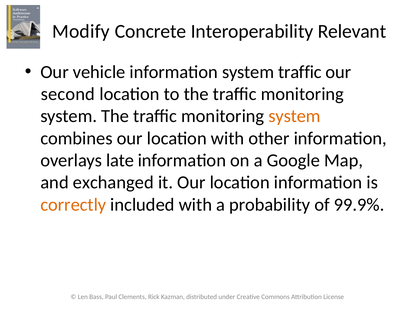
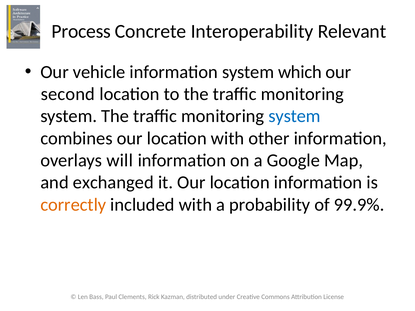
Modify: Modify -> Process
system traffic: traffic -> which
system at (295, 116) colour: orange -> blue
late: late -> will
